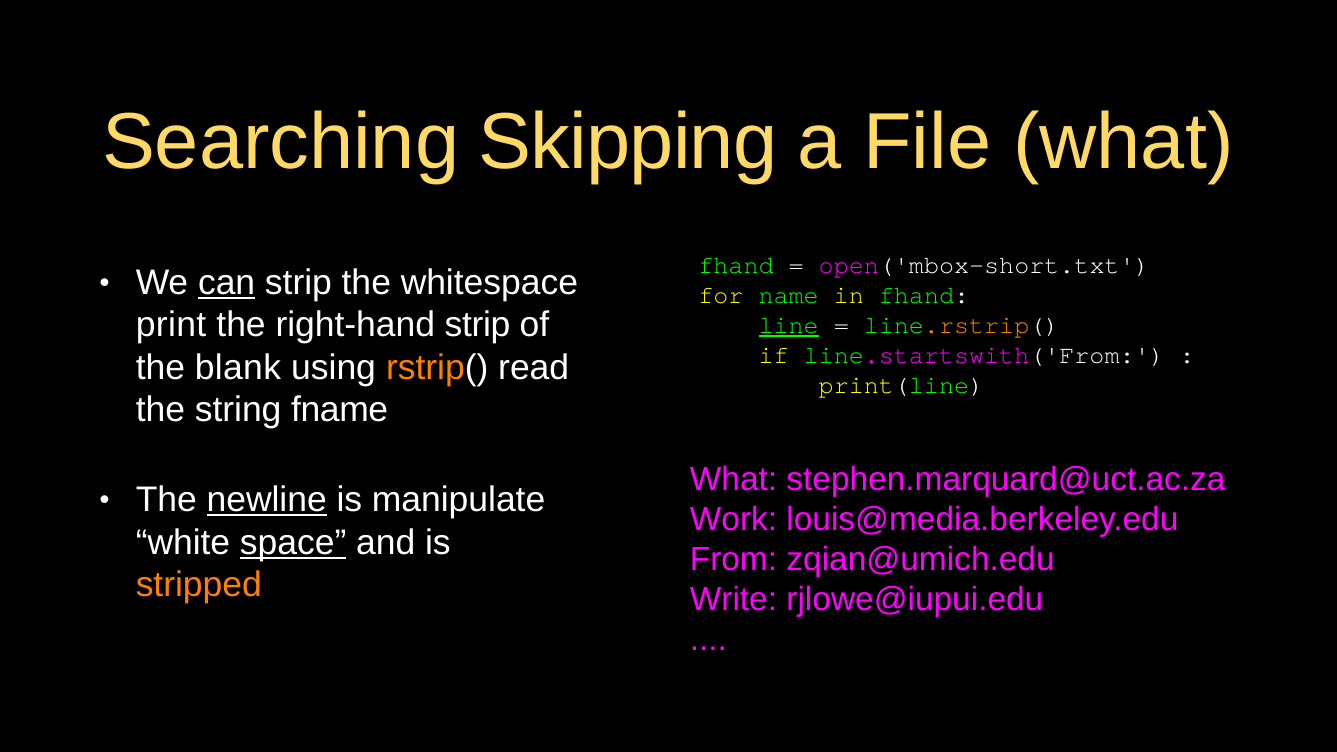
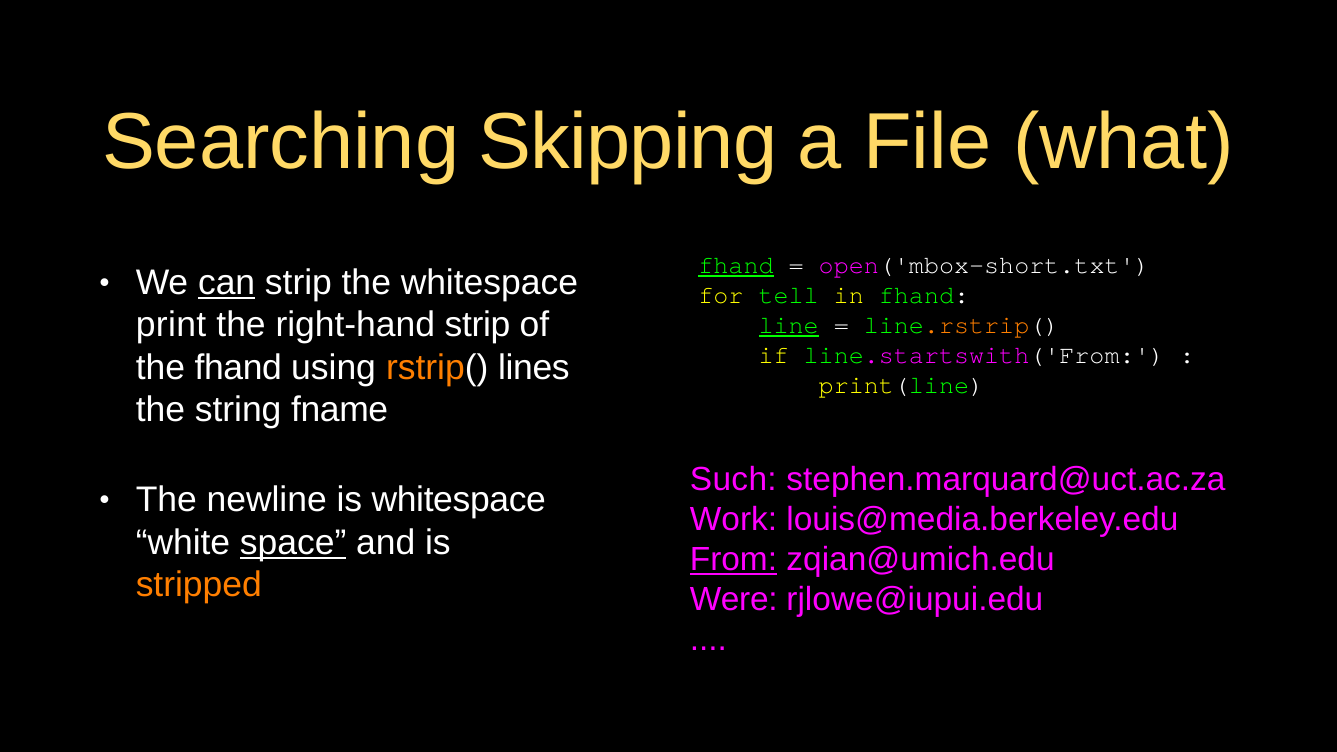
fhand at (736, 265) underline: none -> present
name: name -> tell
the blank: blank -> fhand
read: read -> lines
What at (734, 479): What -> Such
newline underline: present -> none
is manipulate: manipulate -> whitespace
From underline: none -> present
Write: Write -> Were
